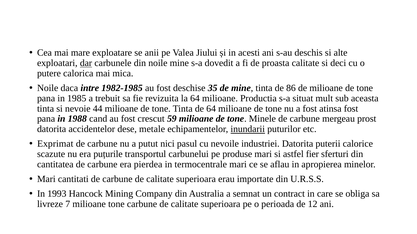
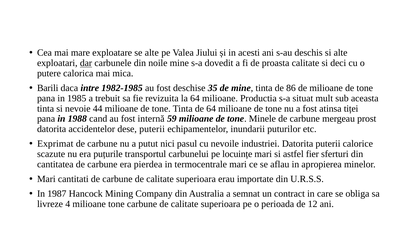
se anii: anii -> alte
Noile at (48, 88): Noile -> Barili
atinsa fost: fost -> tiței
crescut: crescut -> internă
dese metale: metale -> puterii
inundarii underline: present -> none
produse: produse -> locuințe
1993: 1993 -> 1987
7: 7 -> 4
